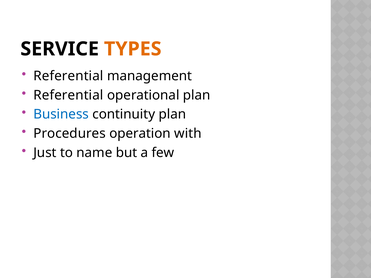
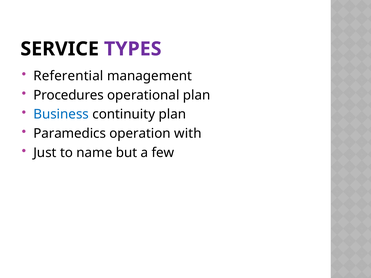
TYPES colour: orange -> purple
Referential at (68, 95): Referential -> Procedures
Procedures: Procedures -> Paramedics
